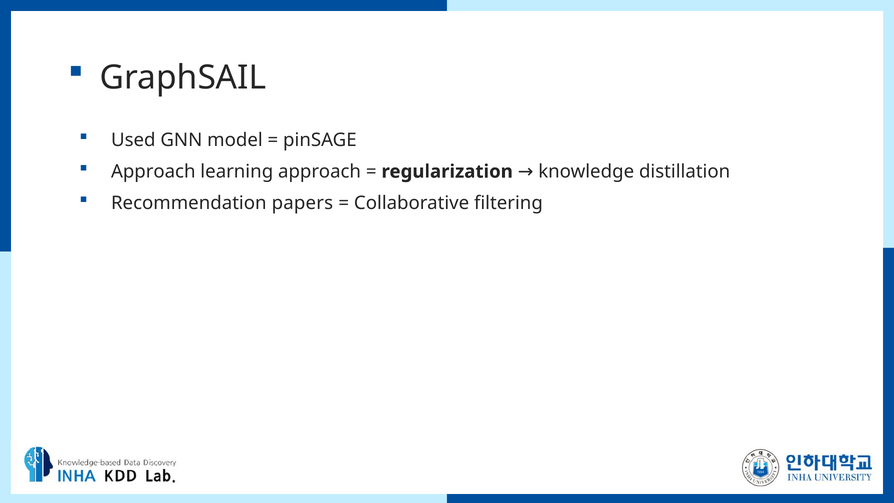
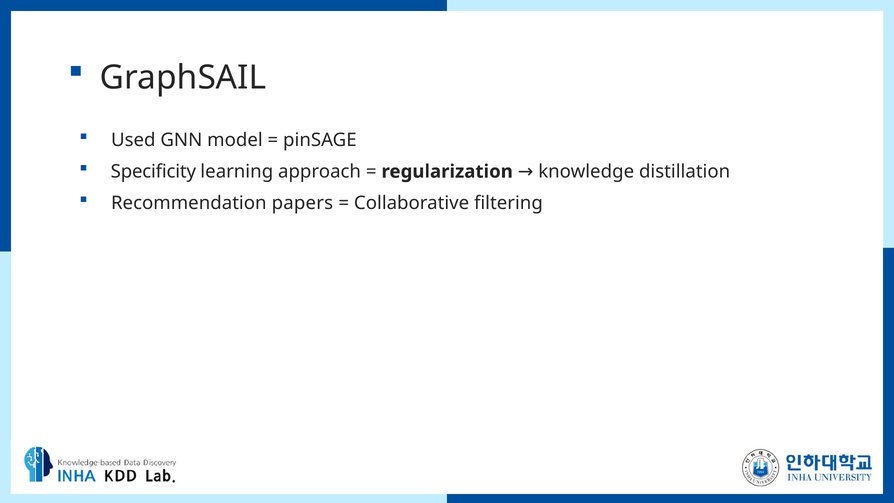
Approach at (153, 172): Approach -> Specificity
